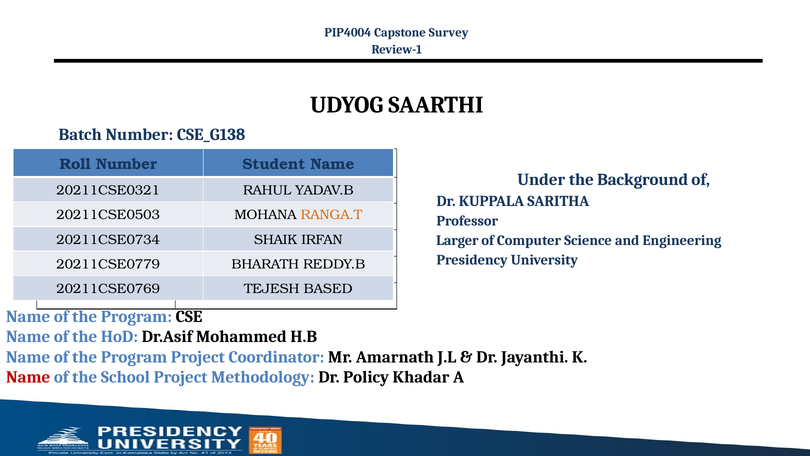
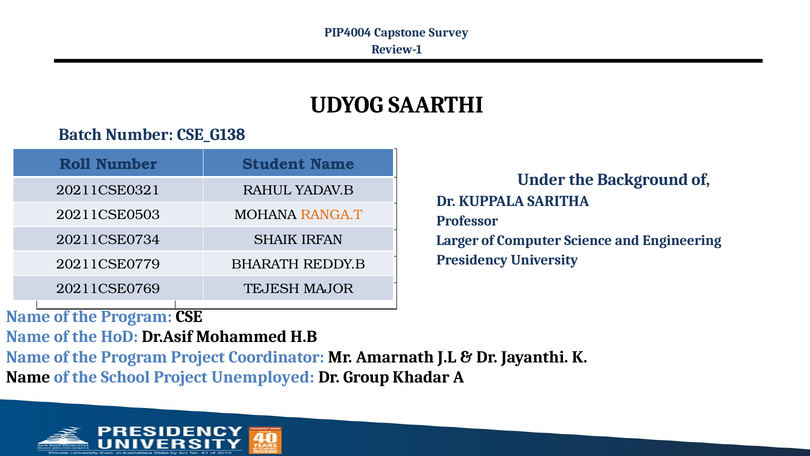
BASED: BASED -> MAJOR
Name at (28, 377) colour: red -> black
Methodology: Methodology -> Unemployed
Policy: Policy -> Group
